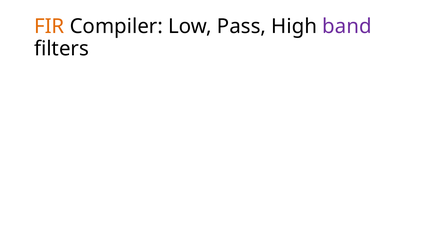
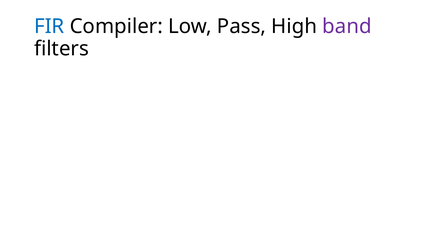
FIR colour: orange -> blue
